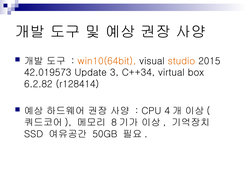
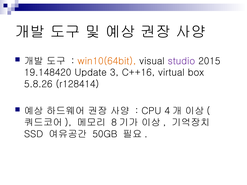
studio colour: orange -> purple
42.019573: 42.019573 -> 19.148420
C++34: C++34 -> C++16
6.2.82: 6.2.82 -> 5.8.26
